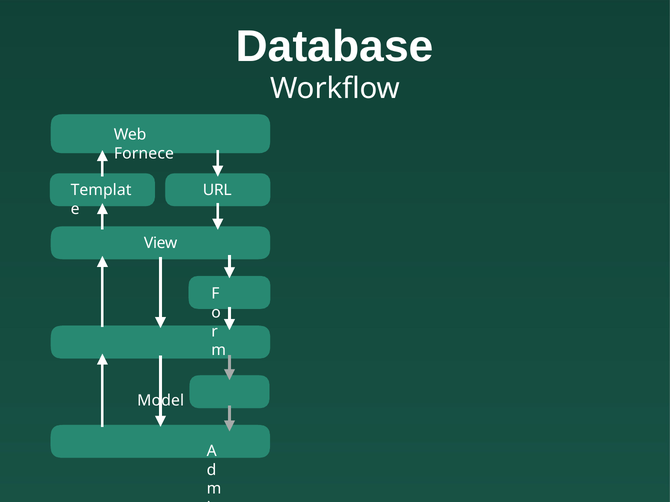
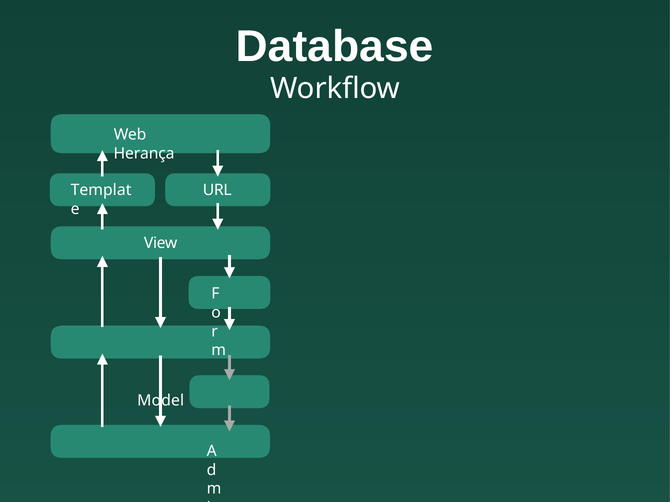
Fornece: Fornece -> Herança
